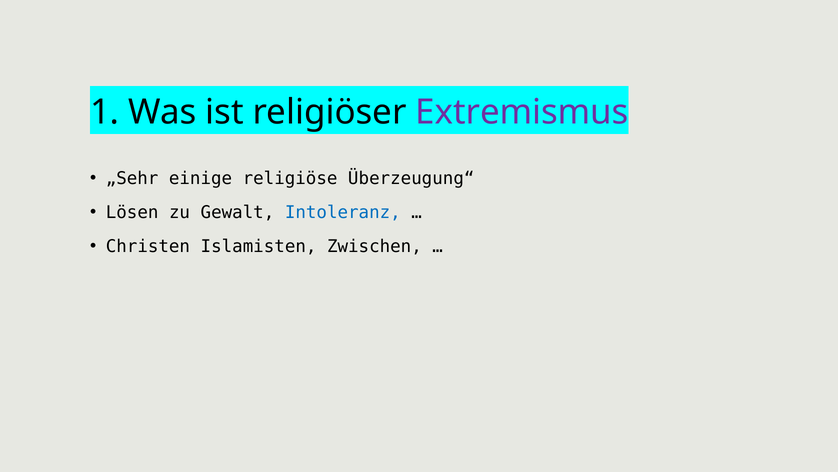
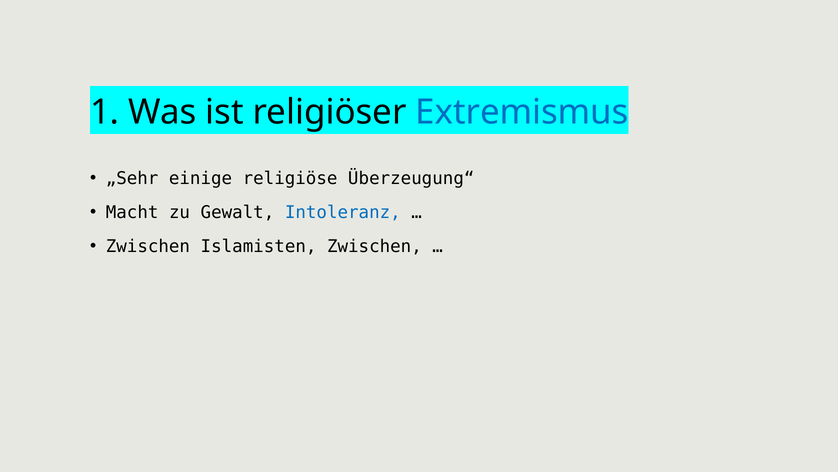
Extremismus colour: purple -> blue
Lösen: Lösen -> Macht
Christen at (148, 246): Christen -> Zwischen
